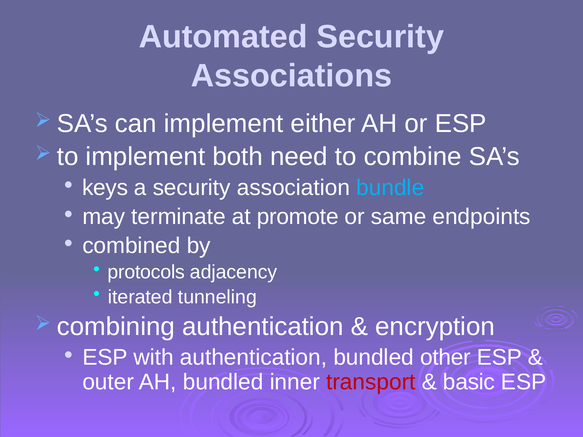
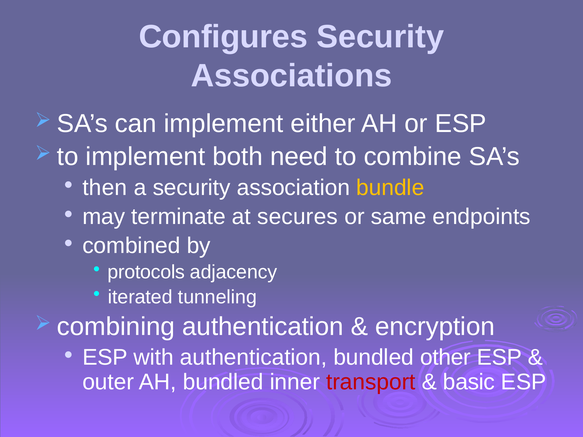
Automated: Automated -> Configures
keys: keys -> then
bundle colour: light blue -> yellow
promote: promote -> secures
